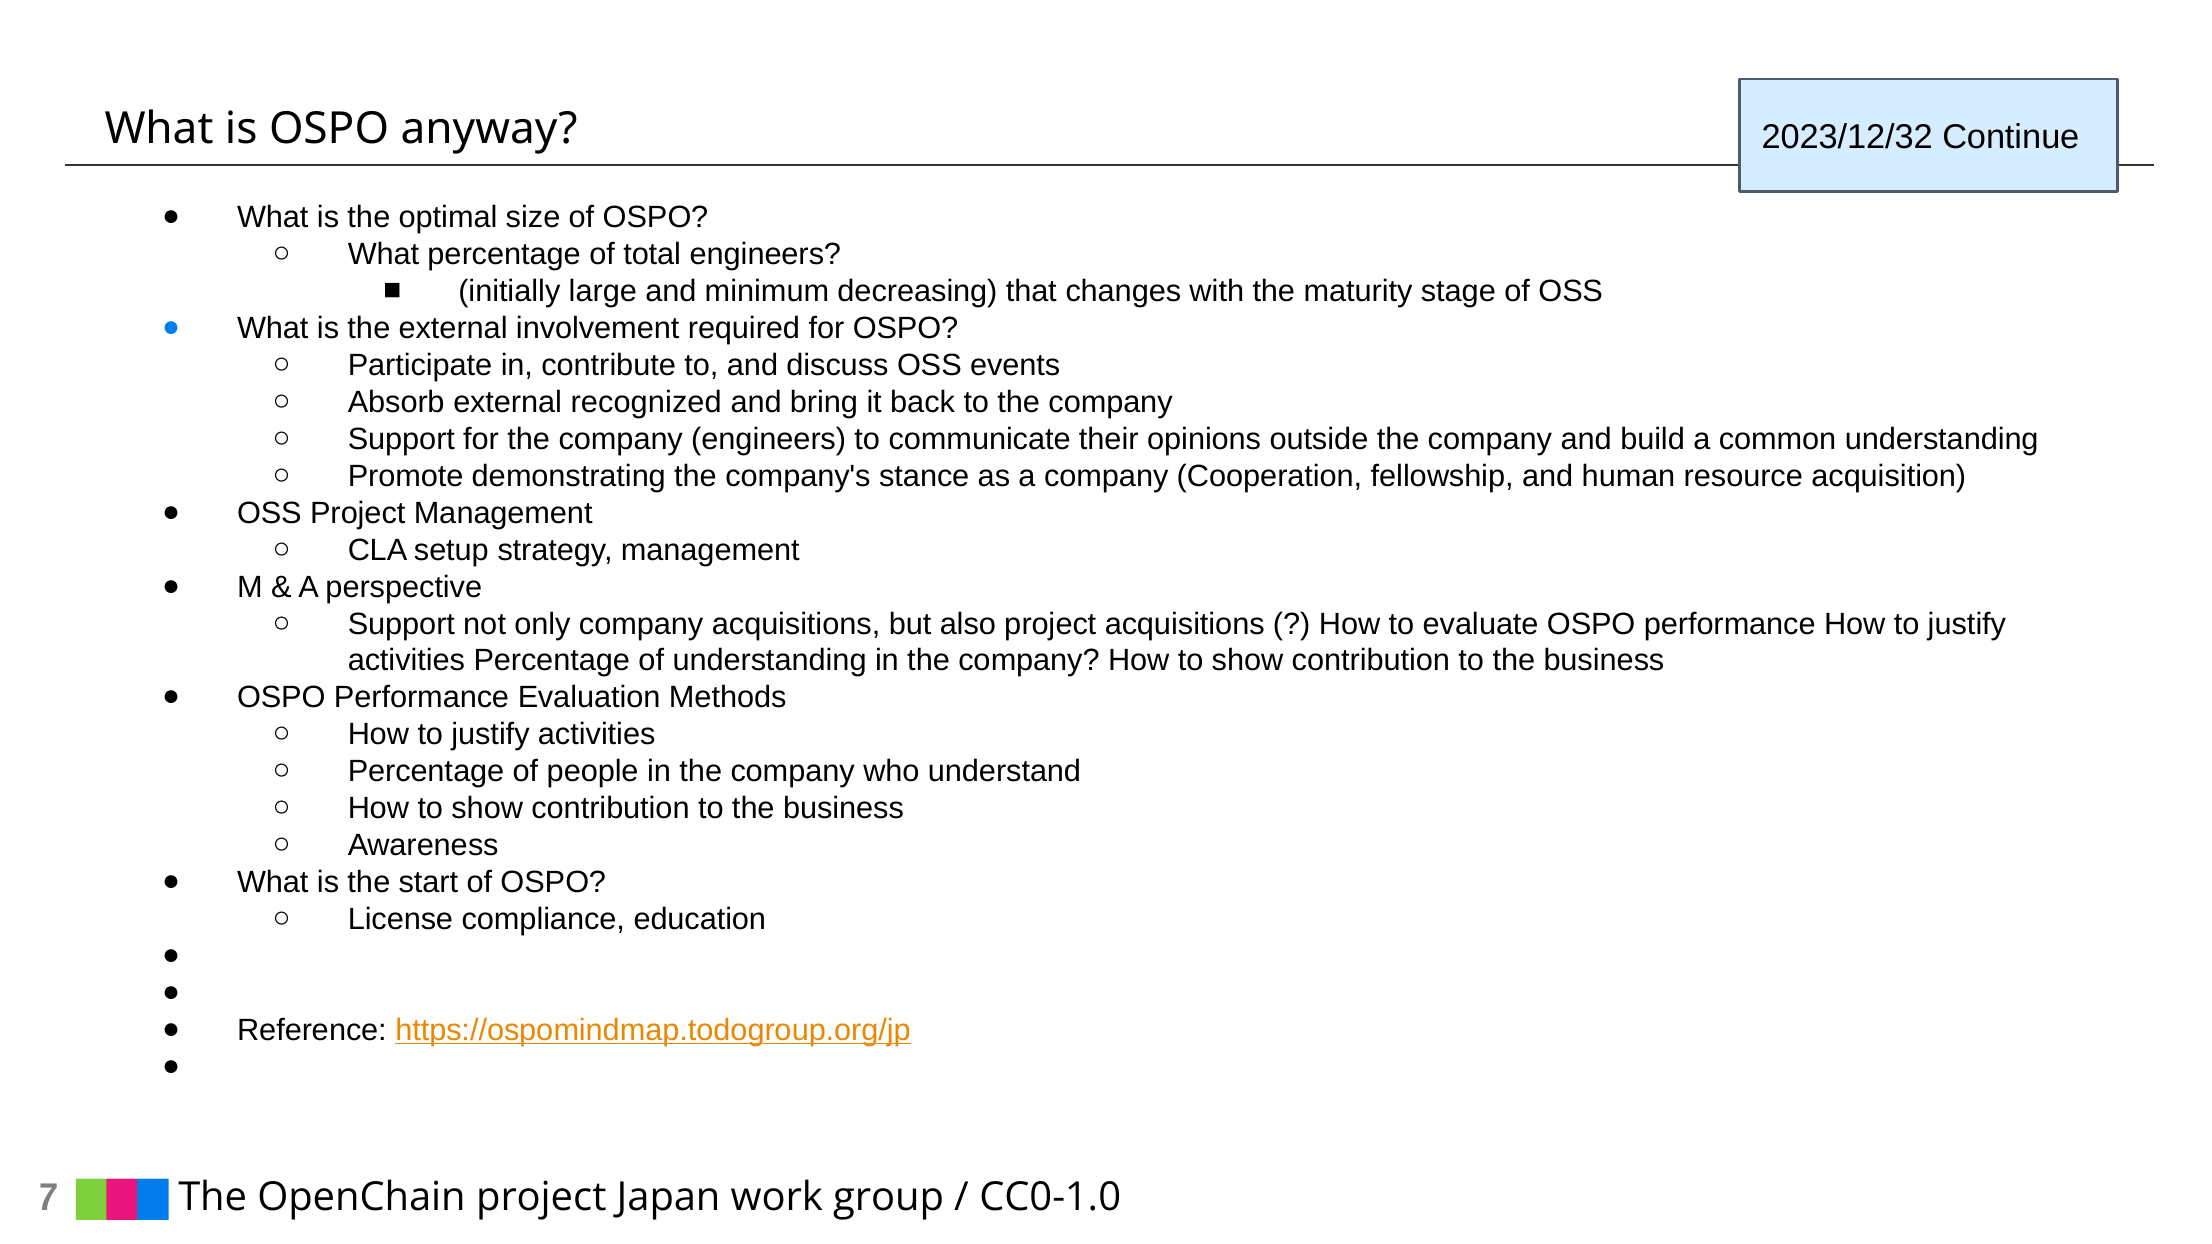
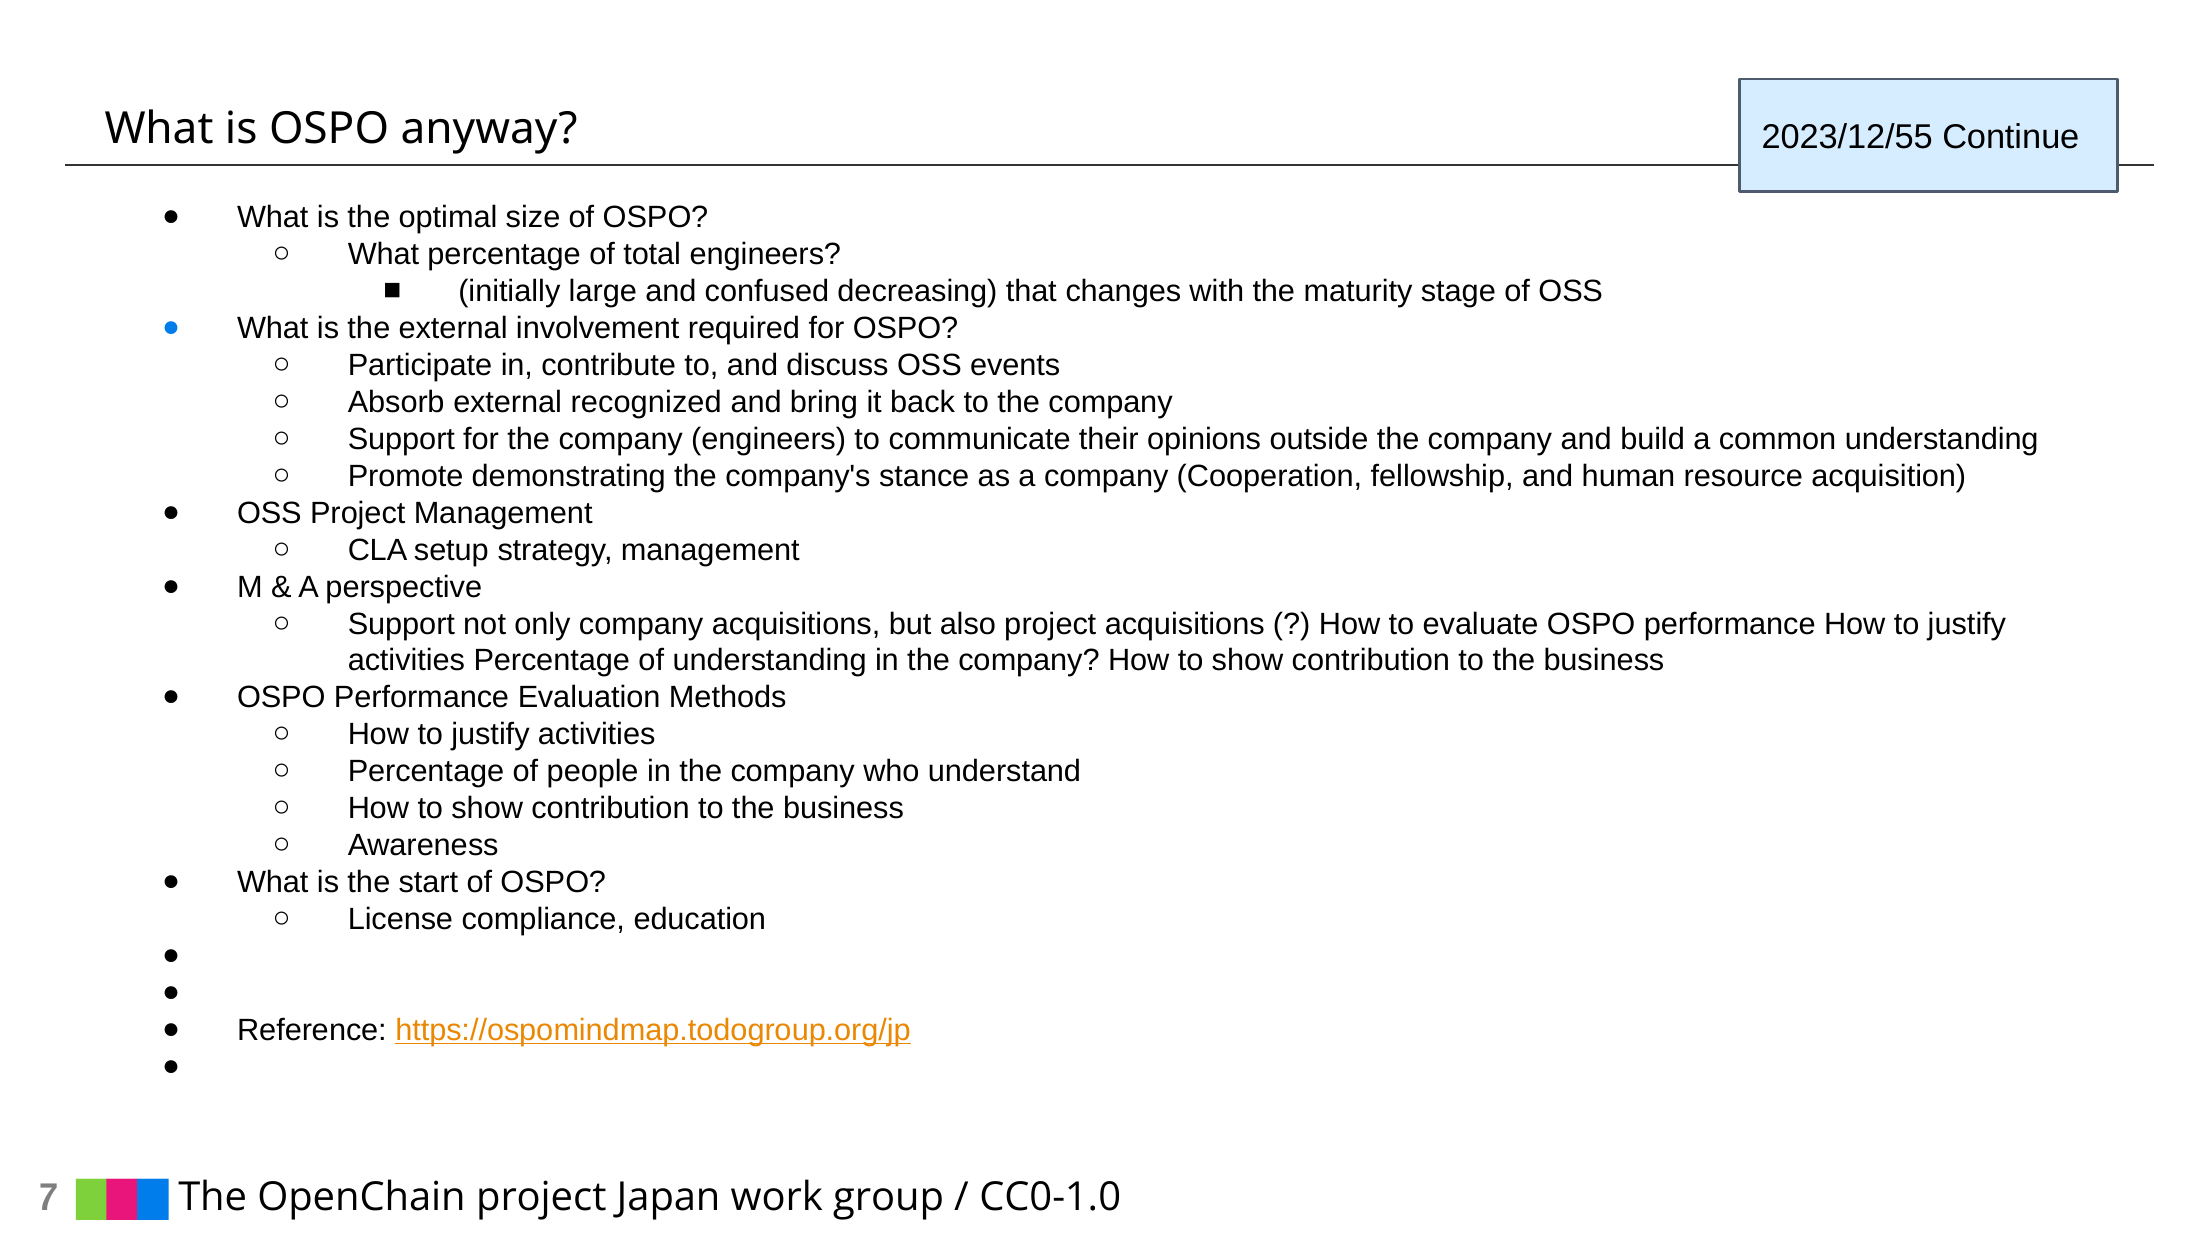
2023/12/32: 2023/12/32 -> 2023/12/55
minimum: minimum -> confused
